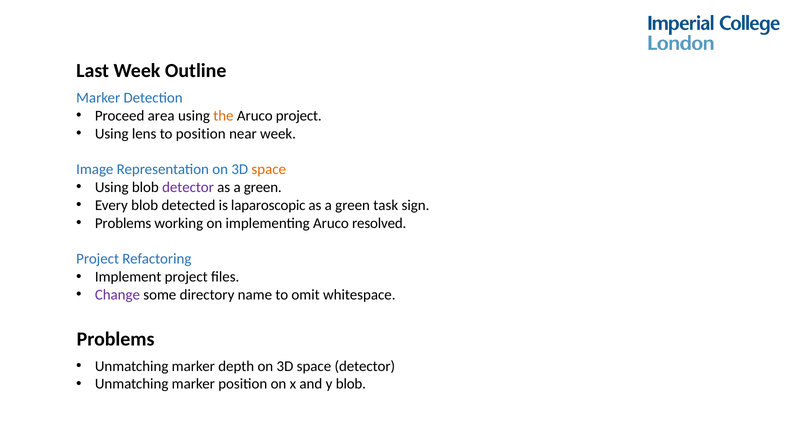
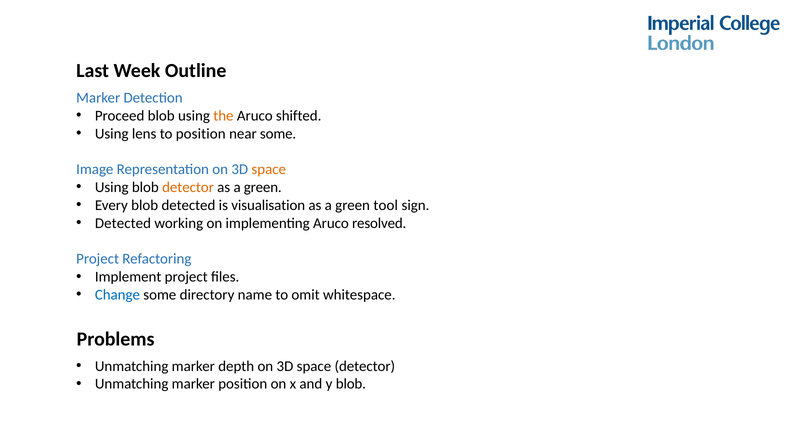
Proceed area: area -> blob
Aruco project: project -> shifted
near week: week -> some
detector at (188, 187) colour: purple -> orange
laparoscopic: laparoscopic -> visualisation
task: task -> tool
Problems at (123, 223): Problems -> Detected
Change colour: purple -> blue
